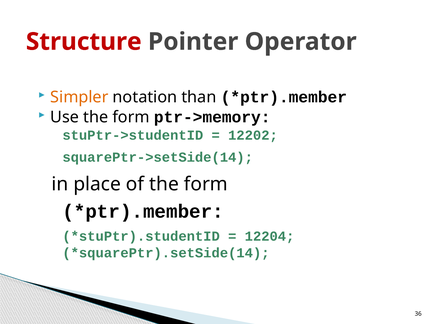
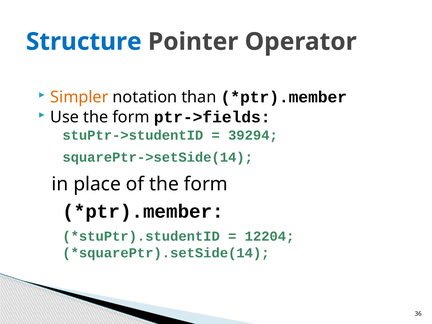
Structure colour: red -> blue
ptr->memory: ptr->memory -> ptr->fields
12202: 12202 -> 39294
